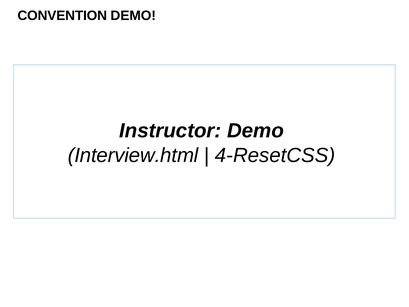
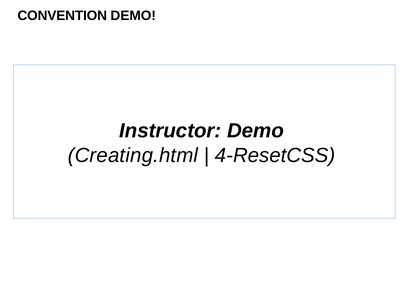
Interview.html: Interview.html -> Creating.html
